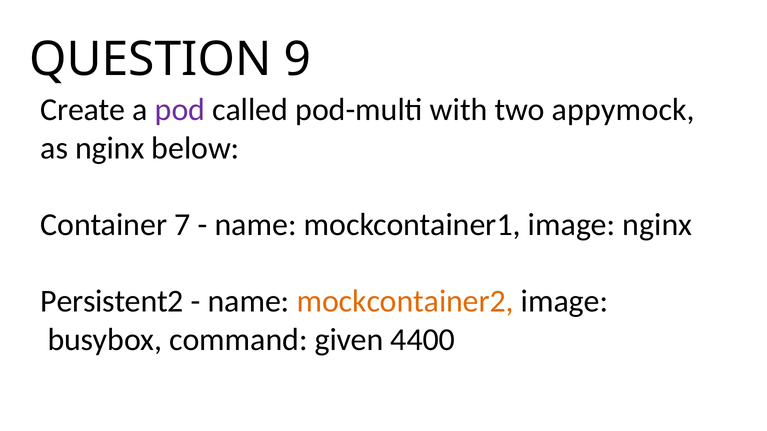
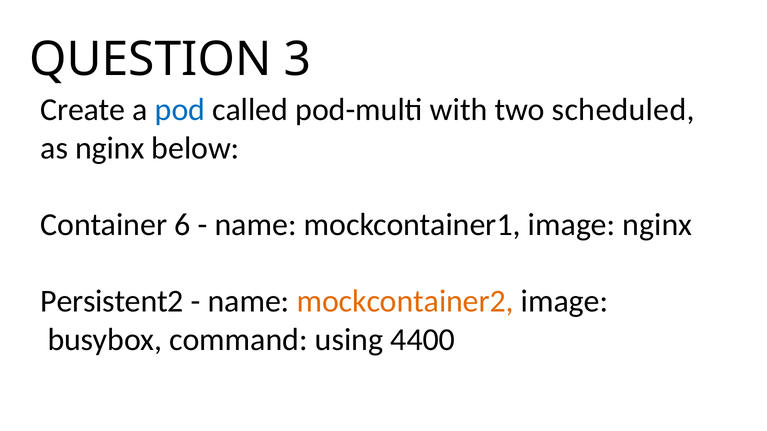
9: 9 -> 3
pod colour: purple -> blue
appymock: appymock -> scheduled
7: 7 -> 6
given: given -> using
